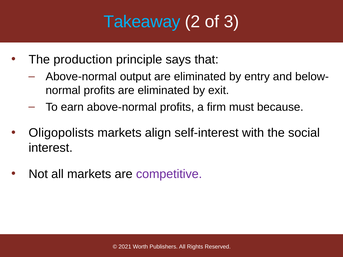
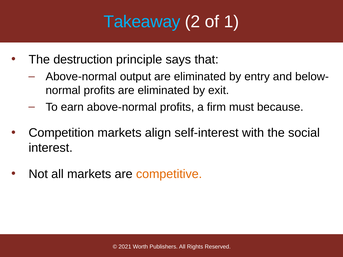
3: 3 -> 1
production: production -> destruction
Oligopolists: Oligopolists -> Competition
competitive colour: purple -> orange
